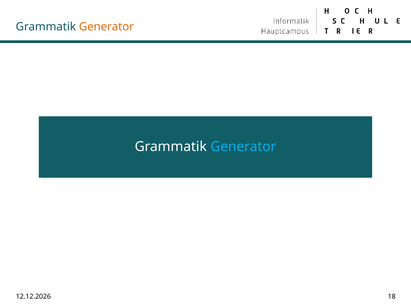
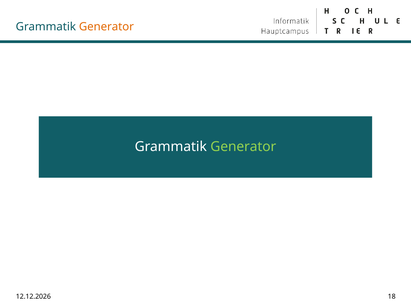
Generator at (243, 147) colour: light blue -> light green
